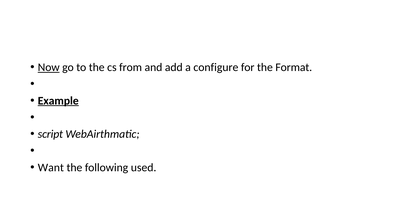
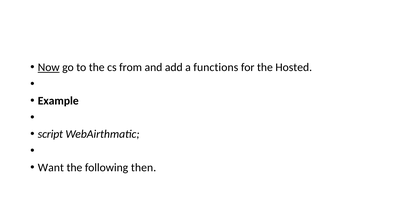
configure: configure -> functions
Format: Format -> Hosted
Example underline: present -> none
used: used -> then
